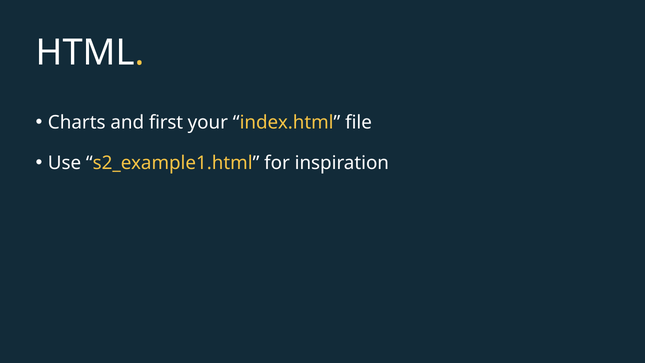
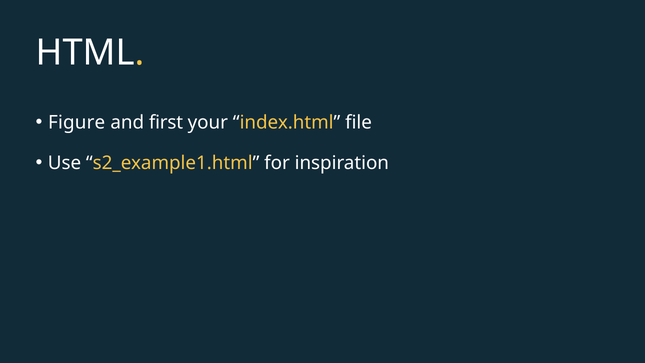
Charts: Charts -> Figure
